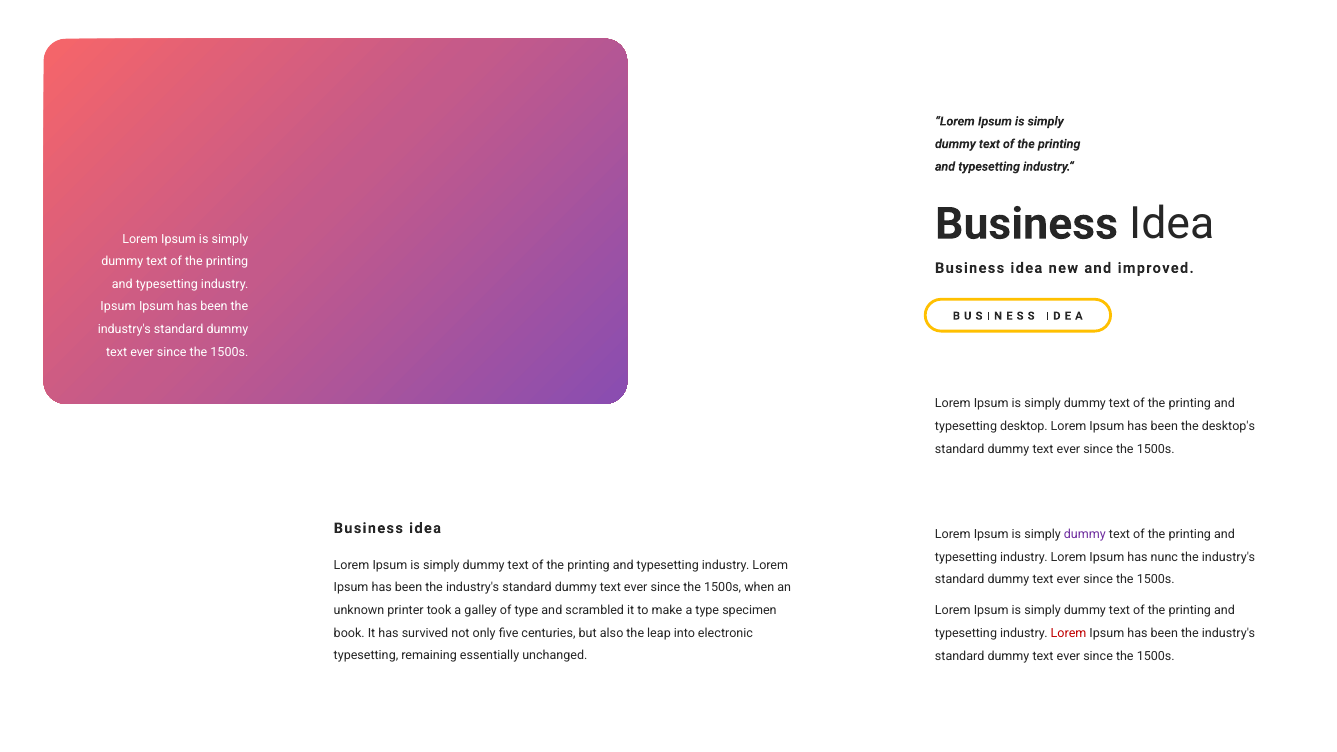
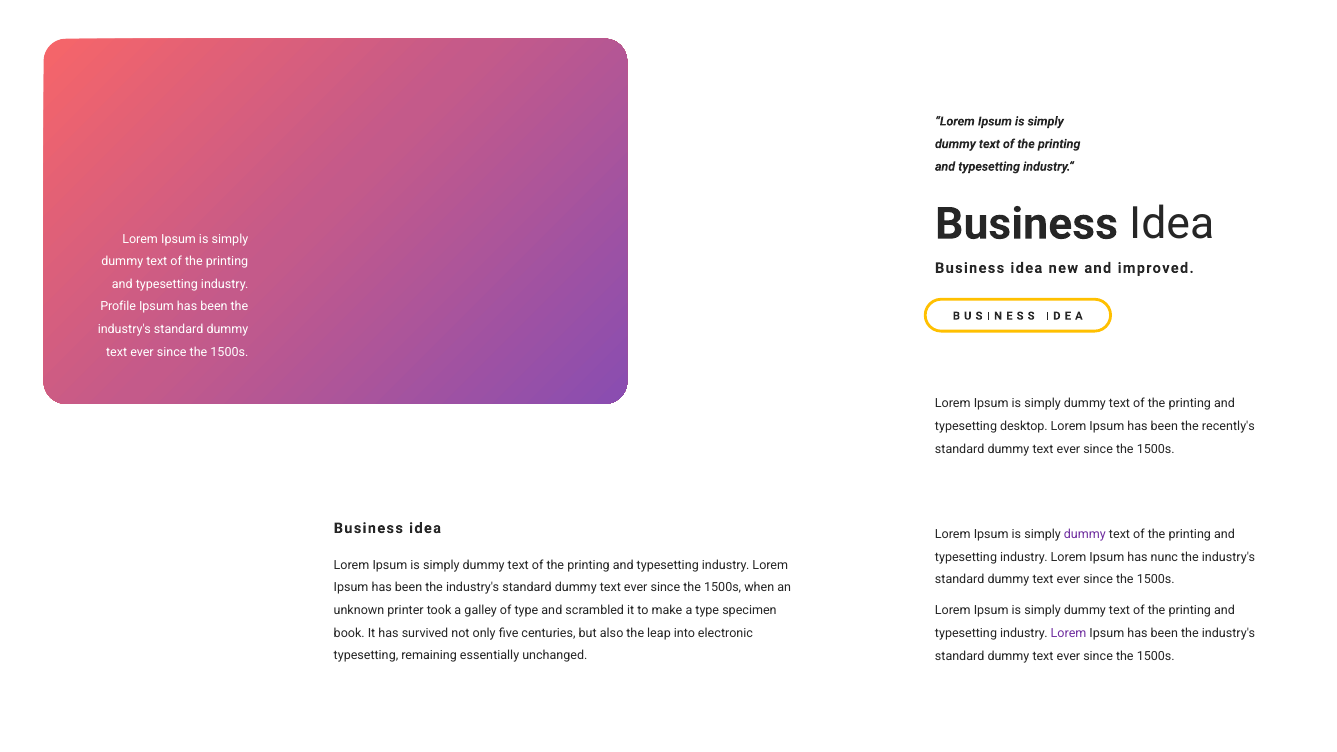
Ipsum at (118, 307): Ipsum -> Profile
desktop's: desktop's -> recently's
Lorem at (1069, 633) colour: red -> purple
